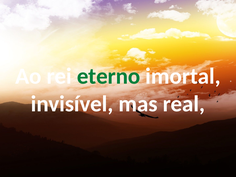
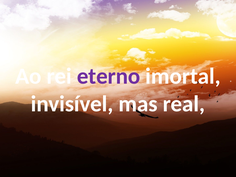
eterno colour: green -> purple
